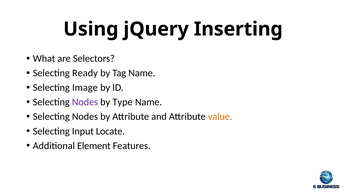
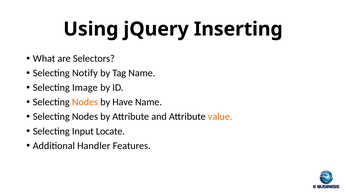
Ready: Ready -> Notify
Nodes at (85, 102) colour: purple -> orange
Type: Type -> Have
Element: Element -> Handler
